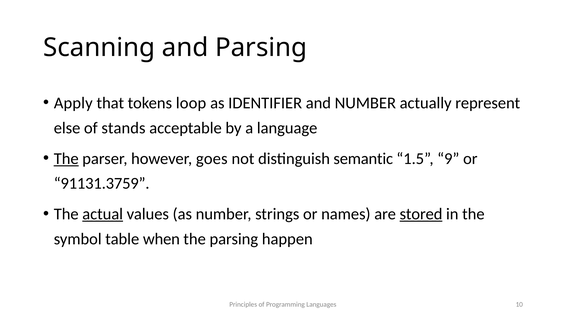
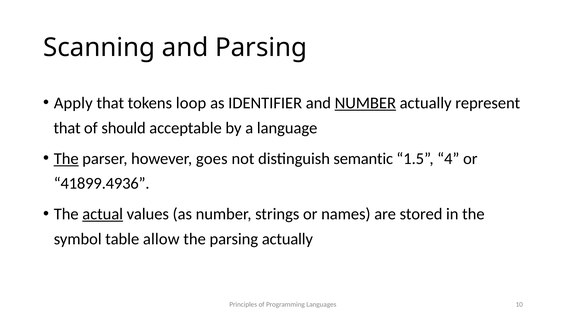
NUMBER at (365, 103) underline: none -> present
else at (67, 128): else -> that
stands: stands -> should
9: 9 -> 4
91131.3759: 91131.3759 -> 41899.4936
stored underline: present -> none
when: when -> allow
parsing happen: happen -> actually
